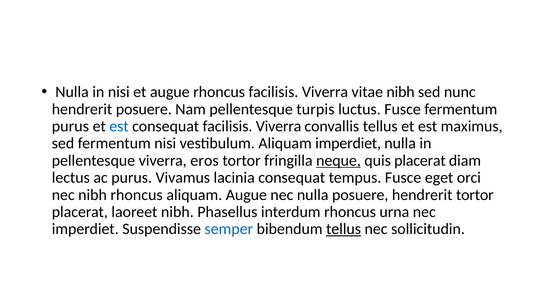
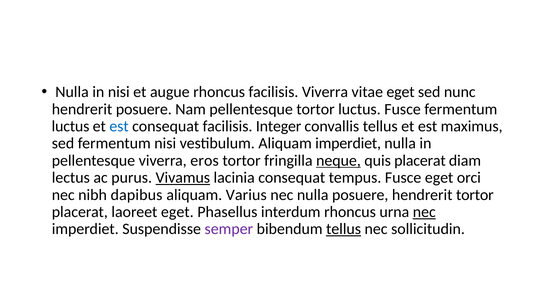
vitae nibh: nibh -> eget
pellentesque turpis: turpis -> tortor
purus at (70, 126): purus -> luctus
consequat facilisis Viverra: Viverra -> Integer
Vivamus underline: none -> present
nibh rhoncus: rhoncus -> dapibus
aliquam Augue: Augue -> Varius
laoreet nibh: nibh -> eget
nec at (424, 212) underline: none -> present
semper colour: blue -> purple
